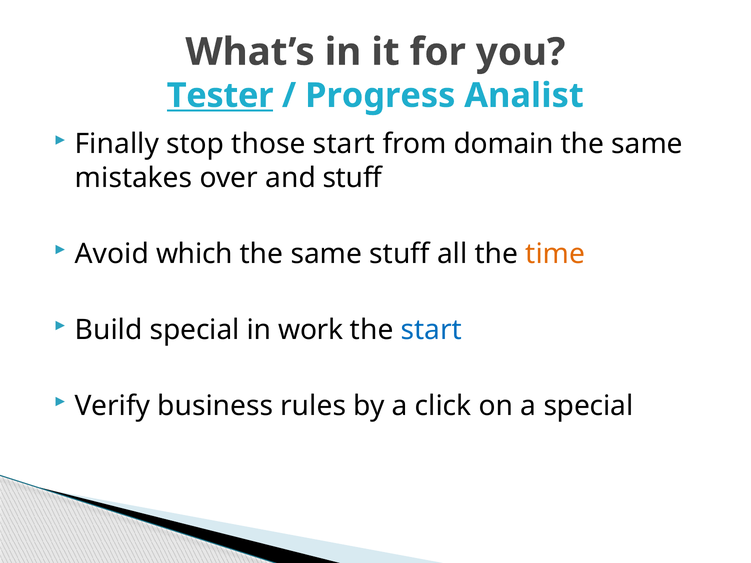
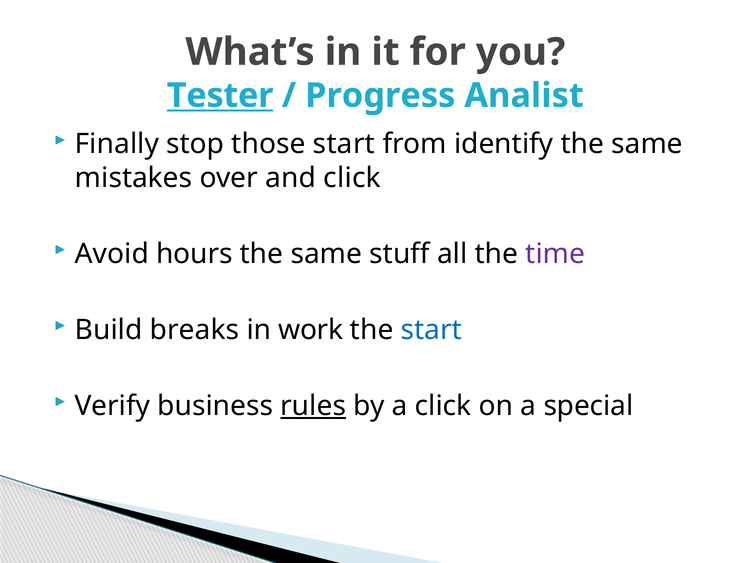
domain: domain -> identify
and stuff: stuff -> click
which: which -> hours
time colour: orange -> purple
Build special: special -> breaks
rules underline: none -> present
